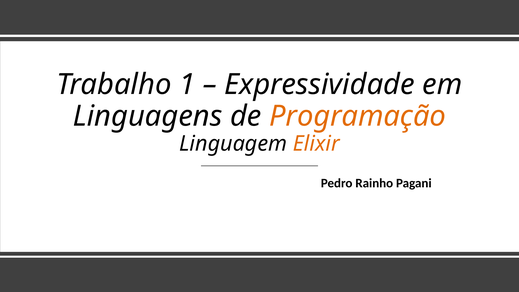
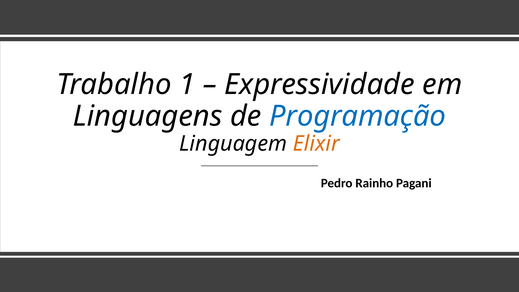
Programação colour: orange -> blue
